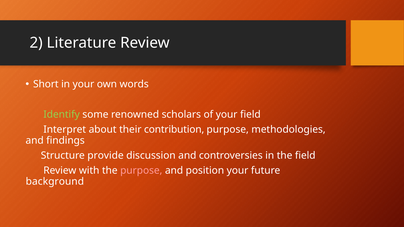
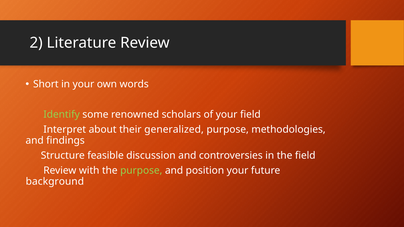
contribution: contribution -> generalized
provide: provide -> feasible
purpose at (141, 171) colour: pink -> light green
